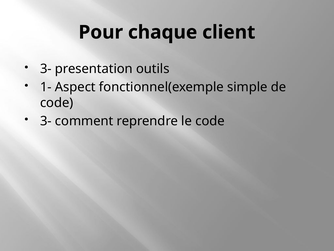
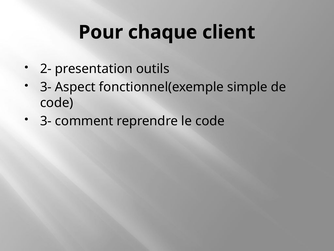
3- at (46, 69): 3- -> 2-
1- at (46, 87): 1- -> 3-
